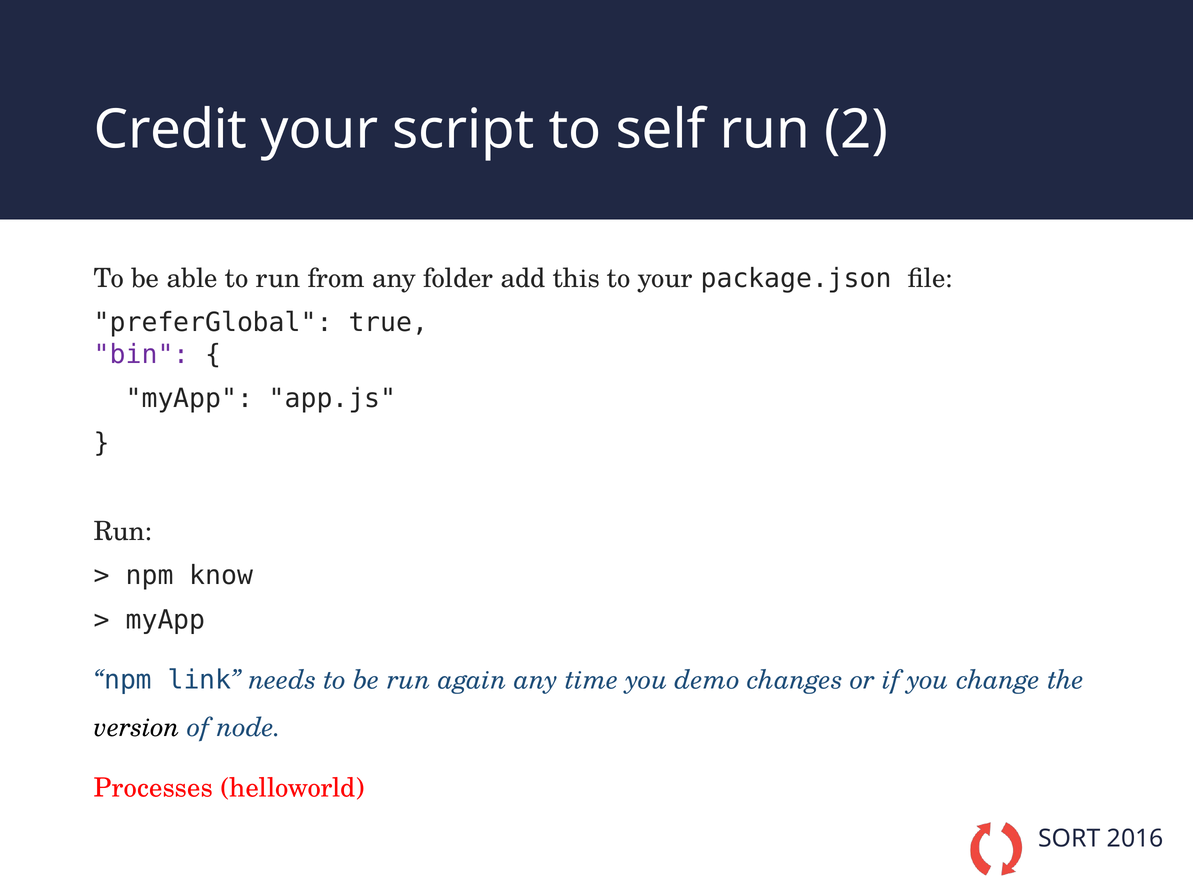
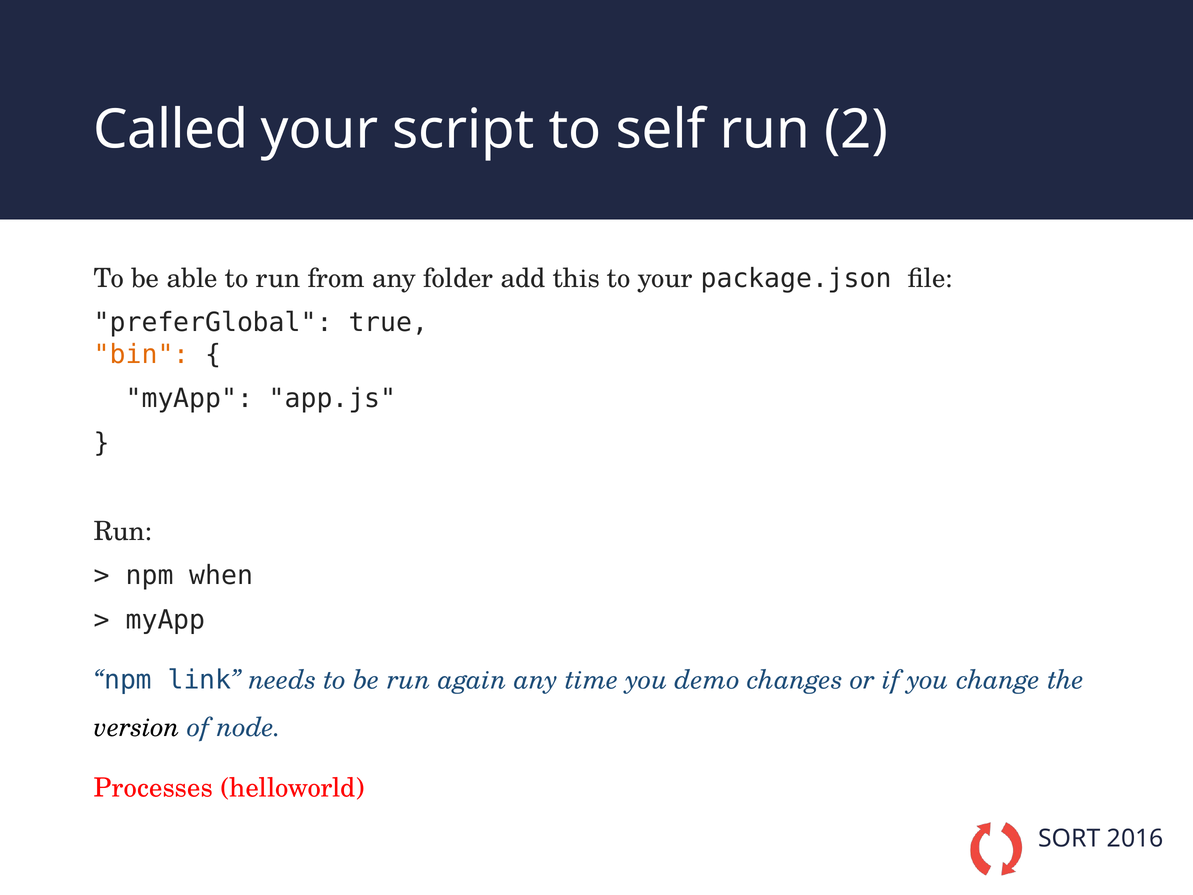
Credit: Credit -> Called
bin colour: purple -> orange
know: know -> when
